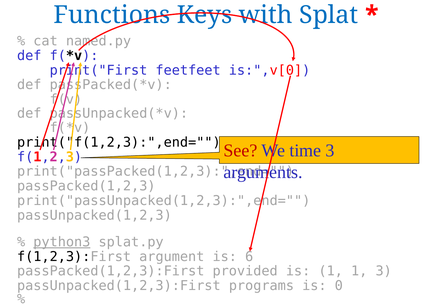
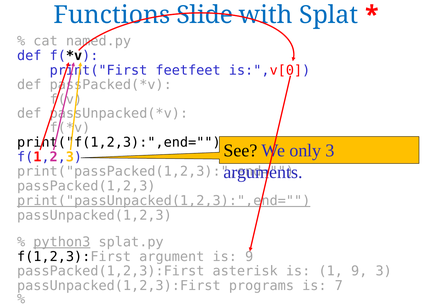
Keys: Keys -> Slide
See colour: red -> black
time: time -> only
print("passUnpacked(1,2,3):",end= underline: none -> present
is 6: 6 -> 9
provided: provided -> asterisk
1 1: 1 -> 9
0: 0 -> 7
